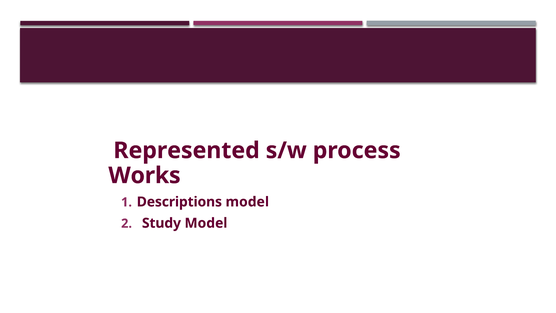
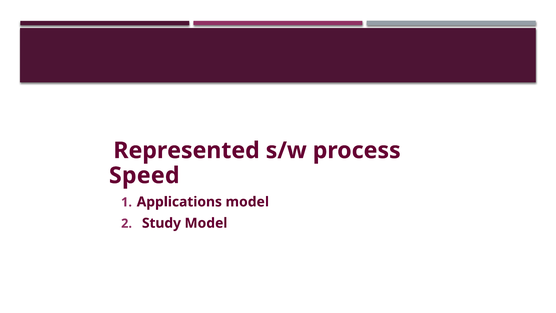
Works: Works -> Speed
Descriptions: Descriptions -> Applications
